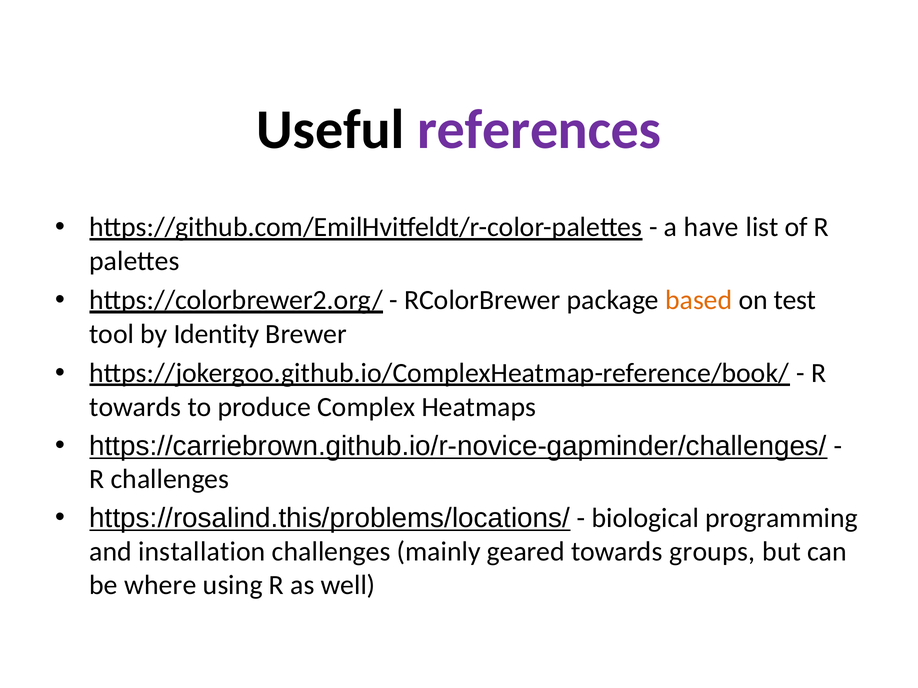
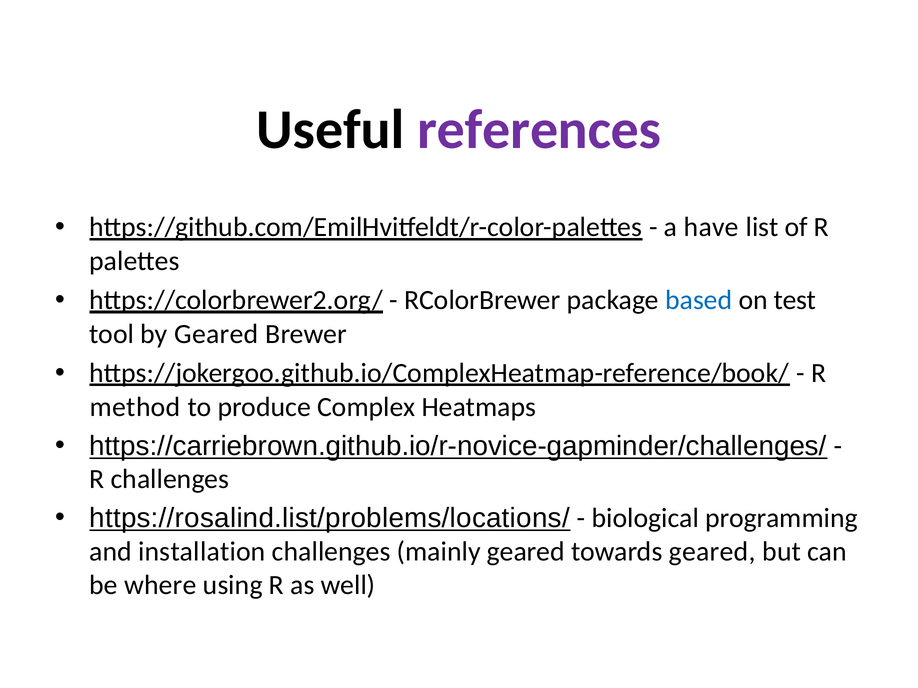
based colour: orange -> blue
by Identity: Identity -> Geared
towards at (135, 407): towards -> method
https://rosalind.this/problems/locations/: https://rosalind.this/problems/locations/ -> https://rosalind.list/problems/locations/
towards groups: groups -> geared
